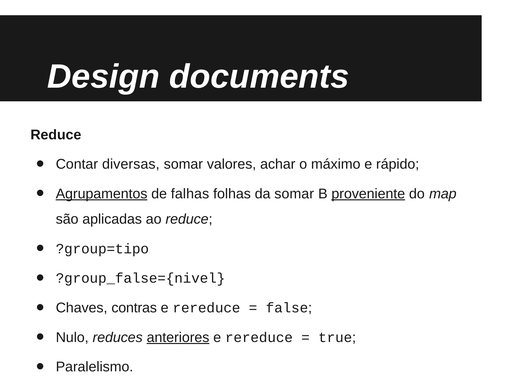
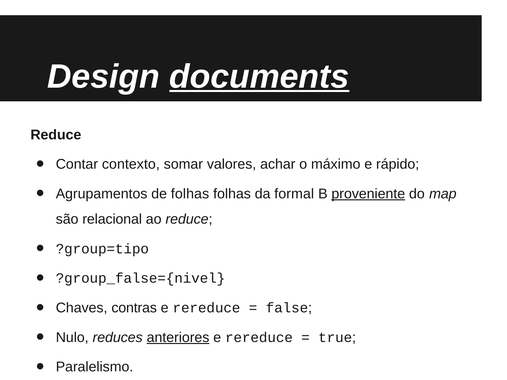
documents underline: none -> present
diversas: diversas -> contexto
Agrupamentos underline: present -> none
de falhas: falhas -> folhas
da somar: somar -> formal
aplicadas: aplicadas -> relacional
